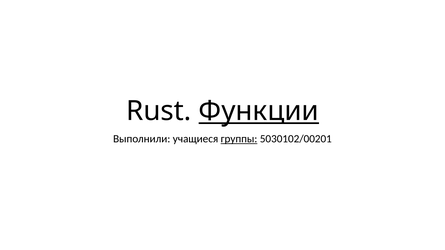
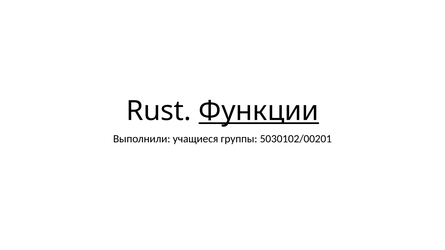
группы underline: present -> none
